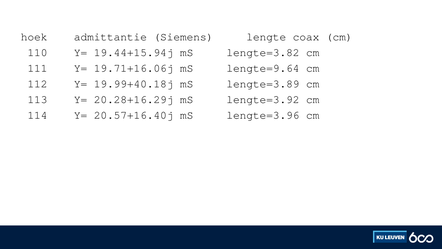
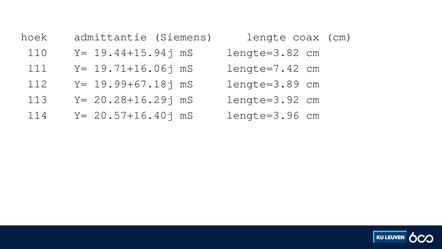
lengte=9.64: lengte=9.64 -> lengte=7.42
19.99+40.18j: 19.99+40.18j -> 19.99+67.18j
